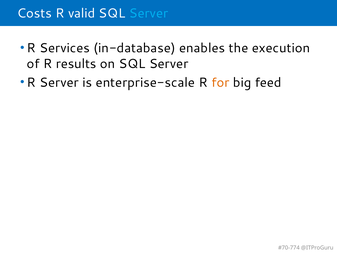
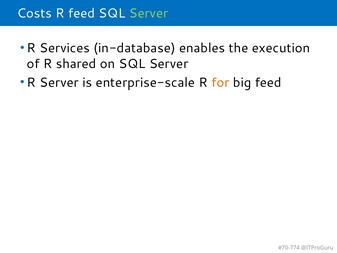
R valid: valid -> feed
Server at (149, 13) colour: light blue -> light green
results: results -> shared
